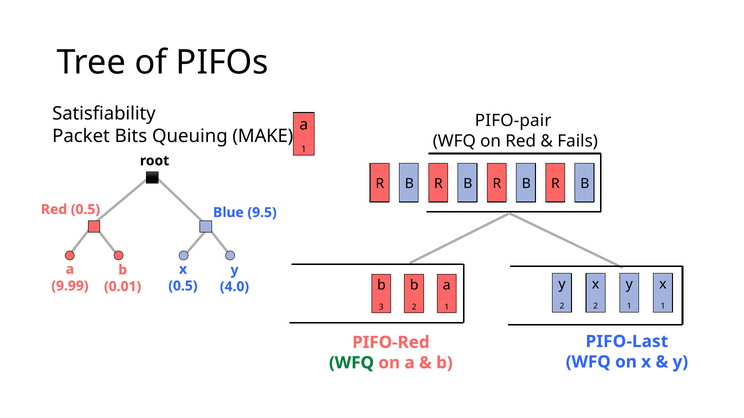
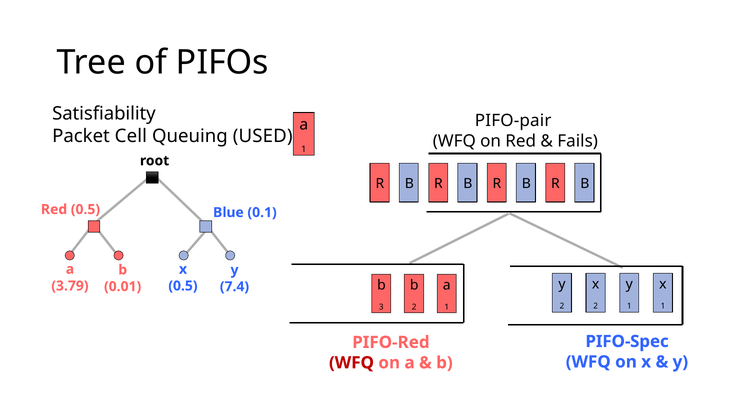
Bits: Bits -> Cell
MAKE: MAKE -> USED
9.5: 9.5 -> 0.1
9.99: 9.99 -> 3.79
4.0: 4.0 -> 7.4
PIFO-Last: PIFO-Last -> PIFO-Spec
WFQ at (351, 363) colour: green -> red
